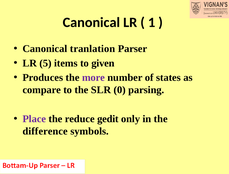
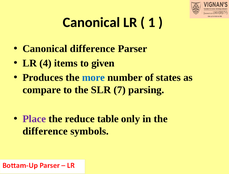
Canonical tranlation: tranlation -> difference
5: 5 -> 4
more colour: purple -> blue
0: 0 -> 7
gedit: gedit -> table
